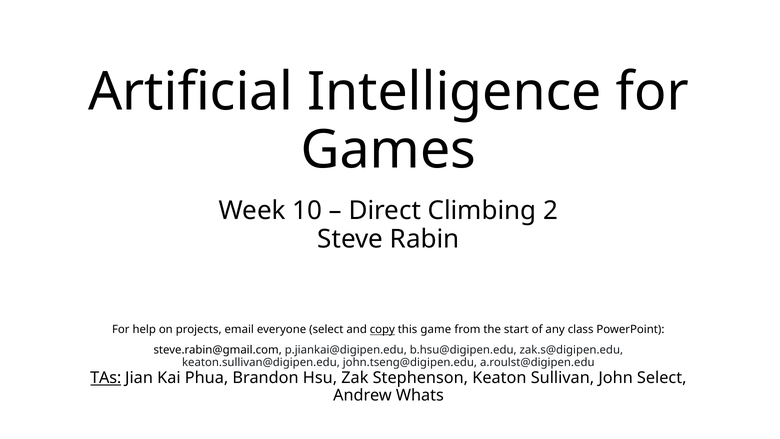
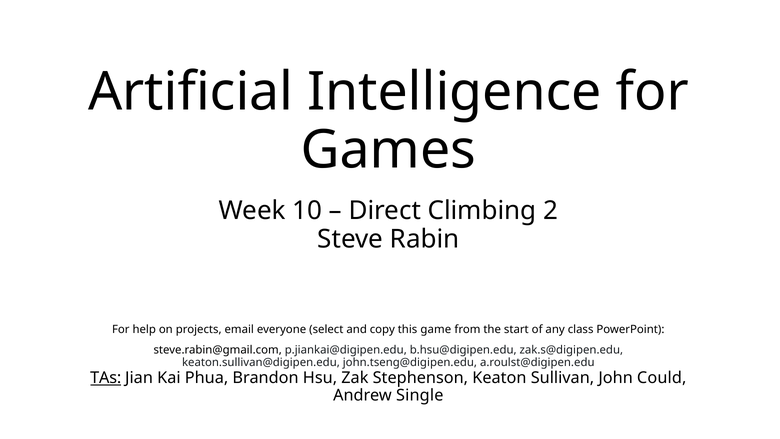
copy underline: present -> none
John Select: Select -> Could
Whats: Whats -> Single
